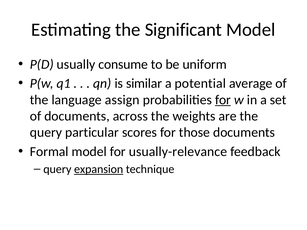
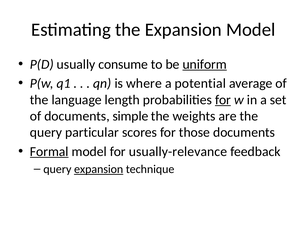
the Significant: Significant -> Expansion
uniform underline: none -> present
similar: similar -> where
assign: assign -> length
across: across -> simple
Formal underline: none -> present
